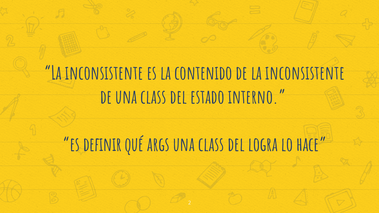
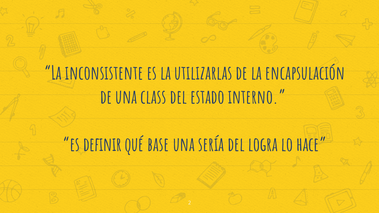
contenido: contenido -> utilizarlas
de la inconsistente: inconsistente -> encapsulación
args: args -> base
class at (211, 145): class -> sería
